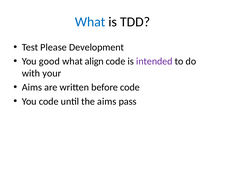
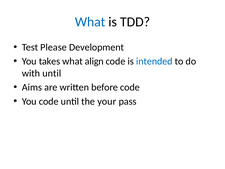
good: good -> takes
intended colour: purple -> blue
with your: your -> until
the aims: aims -> your
